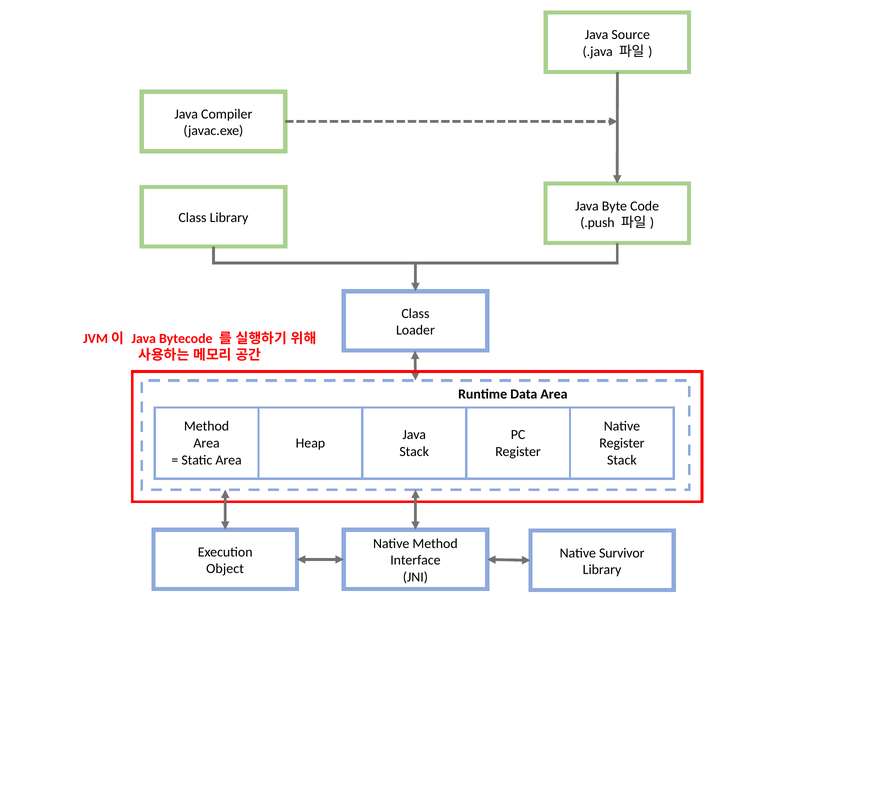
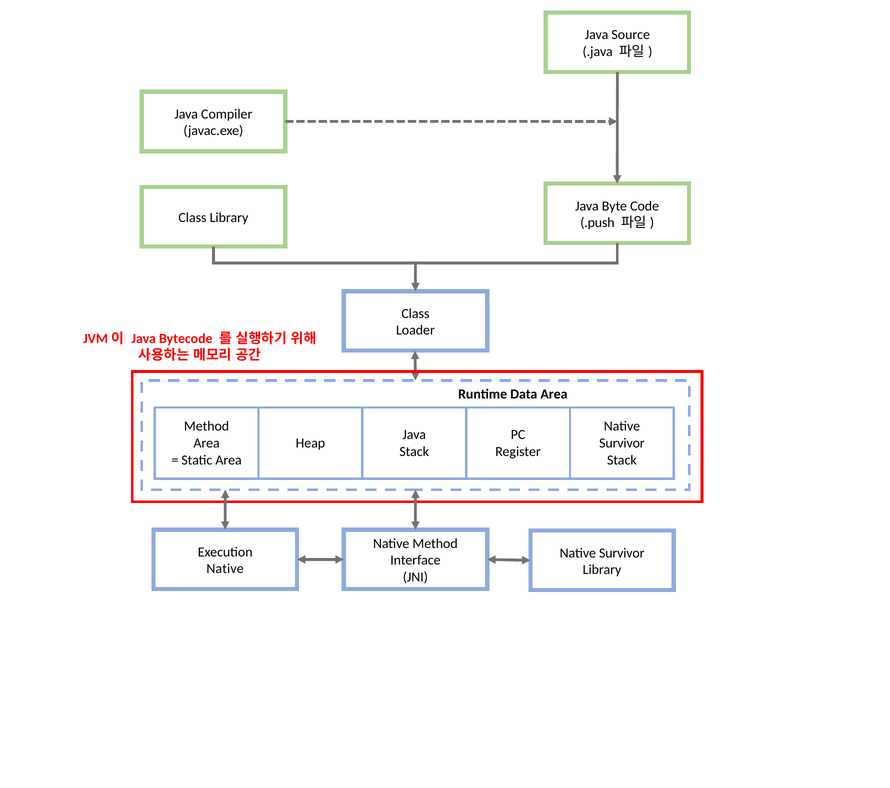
Register at (622, 443): Register -> Survivor
Object at (225, 569): Object -> Native
